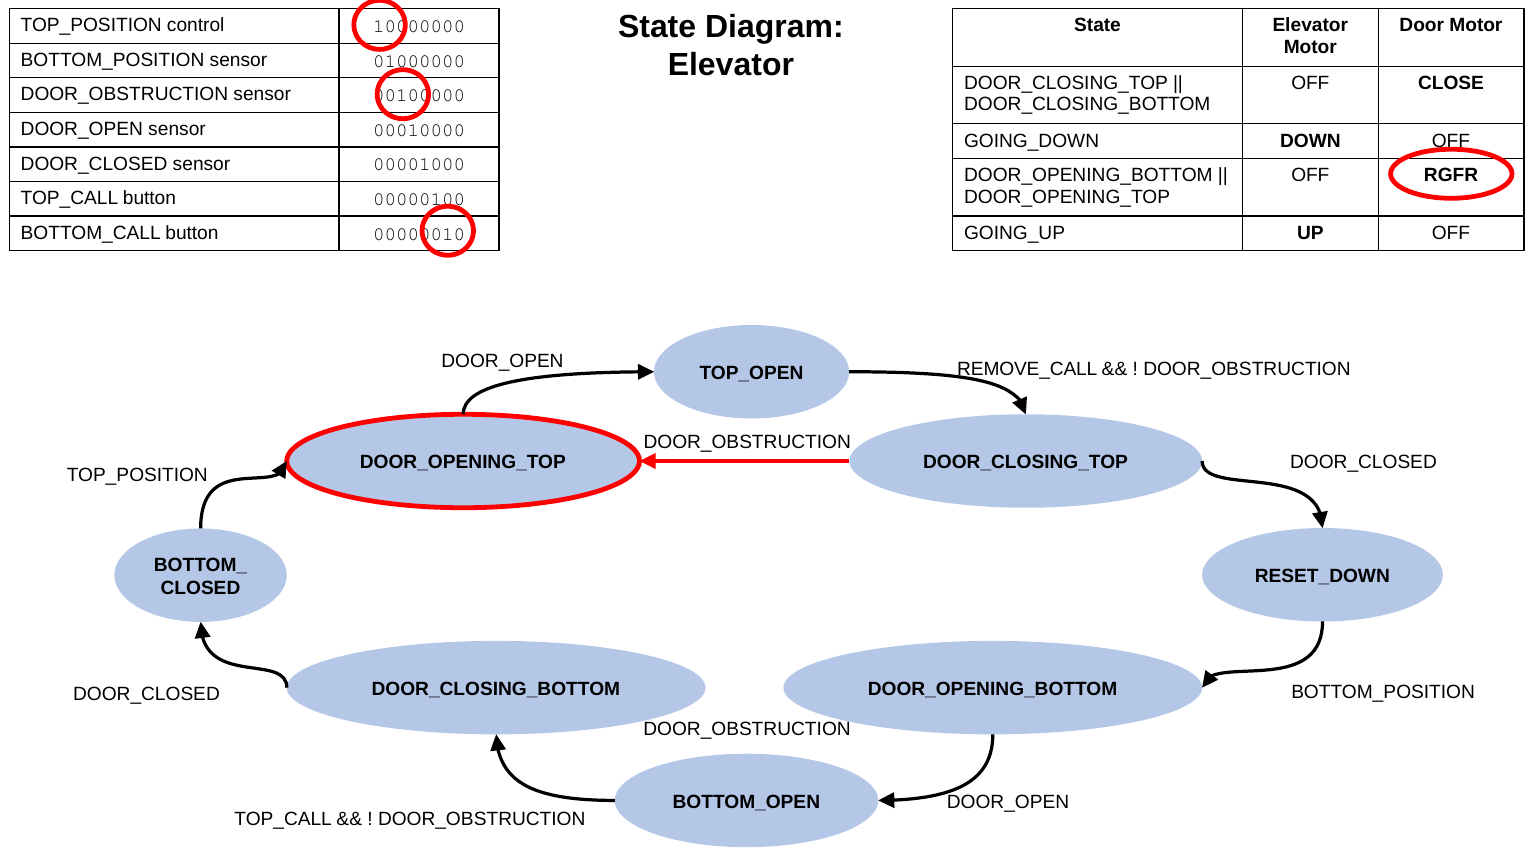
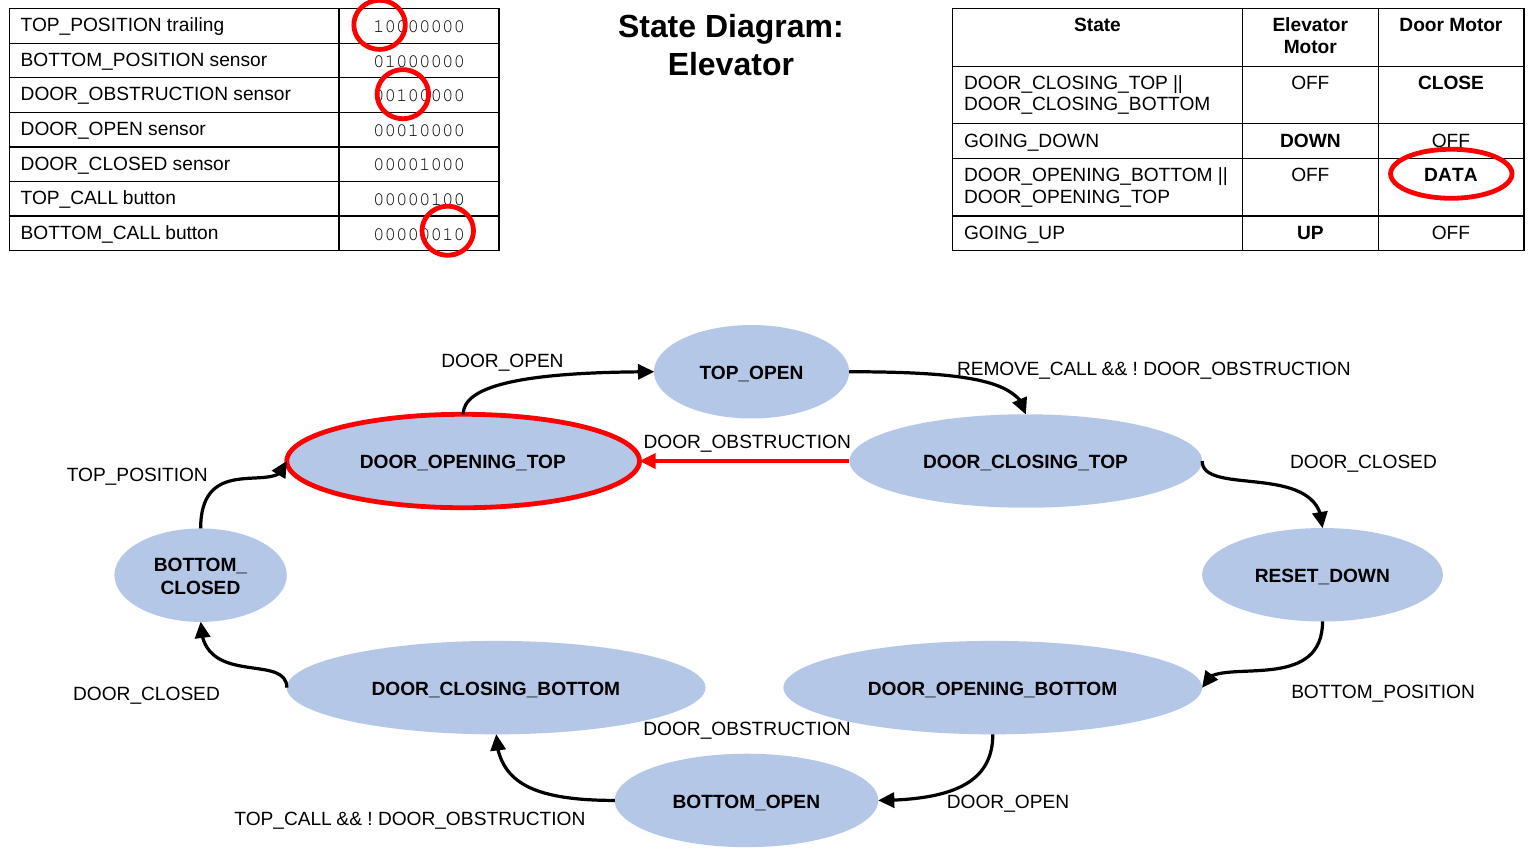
control: control -> trailing
RGFR: RGFR -> DATA
